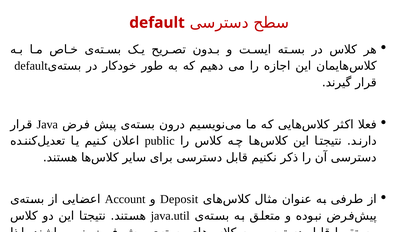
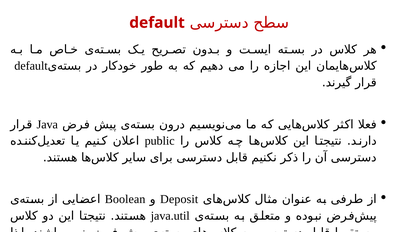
Account: Account -> Boolean
